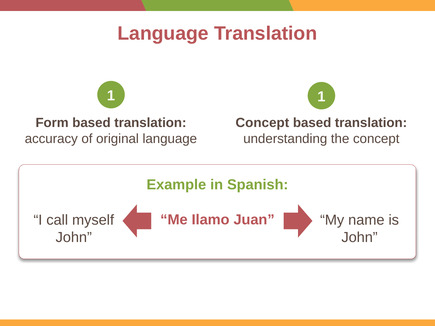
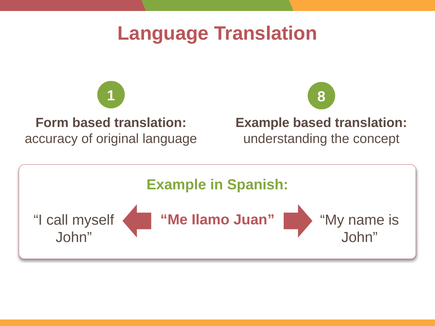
1 1: 1 -> 8
Concept at (262, 123): Concept -> Example
